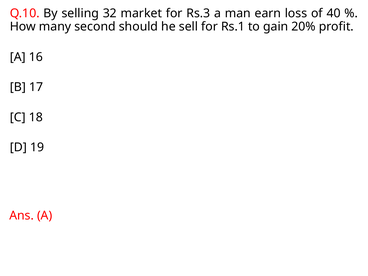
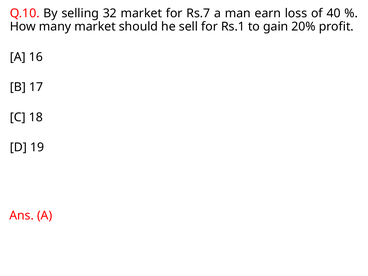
Rs.3: Rs.3 -> Rs.7
many second: second -> market
